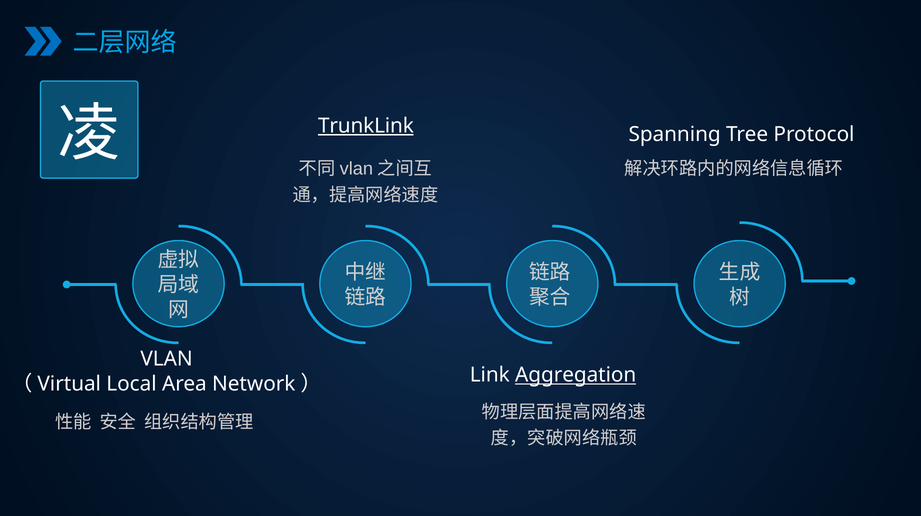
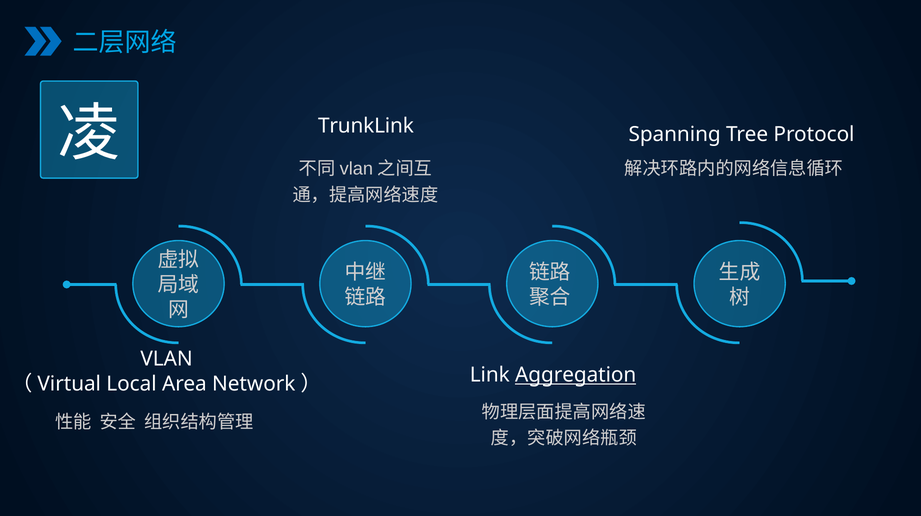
TrunkLink underline: present -> none
